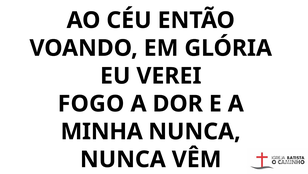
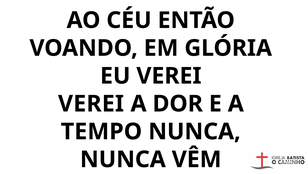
FOGO at (91, 103): FOGO -> VEREI
MINHA: MINHA -> TEMPO
